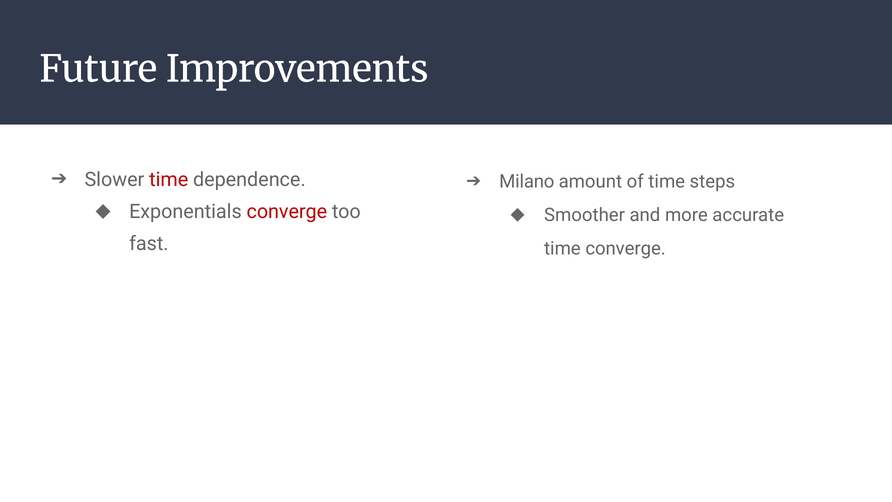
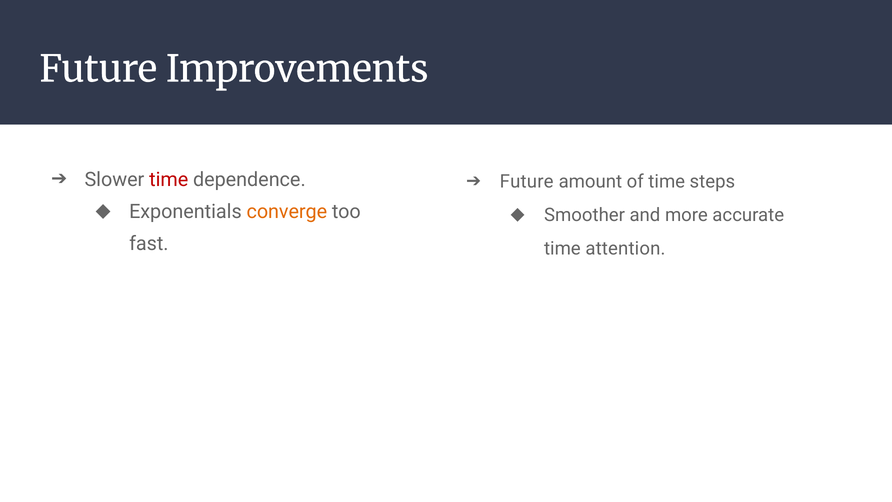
Milano at (527, 182): Milano -> Future
converge at (287, 212) colour: red -> orange
time converge: converge -> attention
